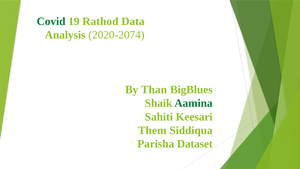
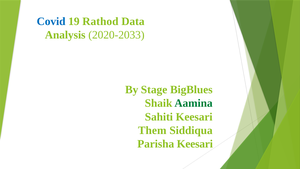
Covid colour: green -> blue
2020-2074: 2020-2074 -> 2020-2033
Than: Than -> Stage
Parisha Dataset: Dataset -> Keesari
